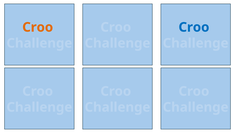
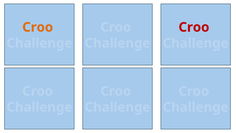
Croo at (194, 27) colour: blue -> red
